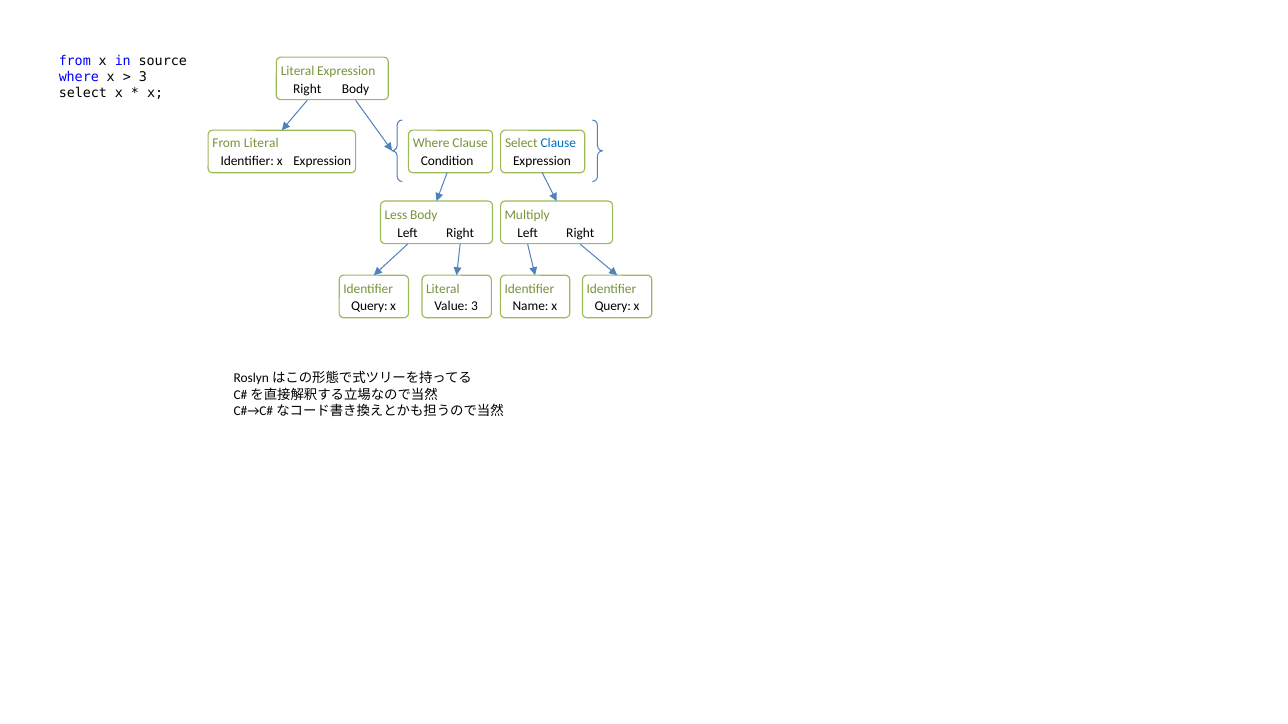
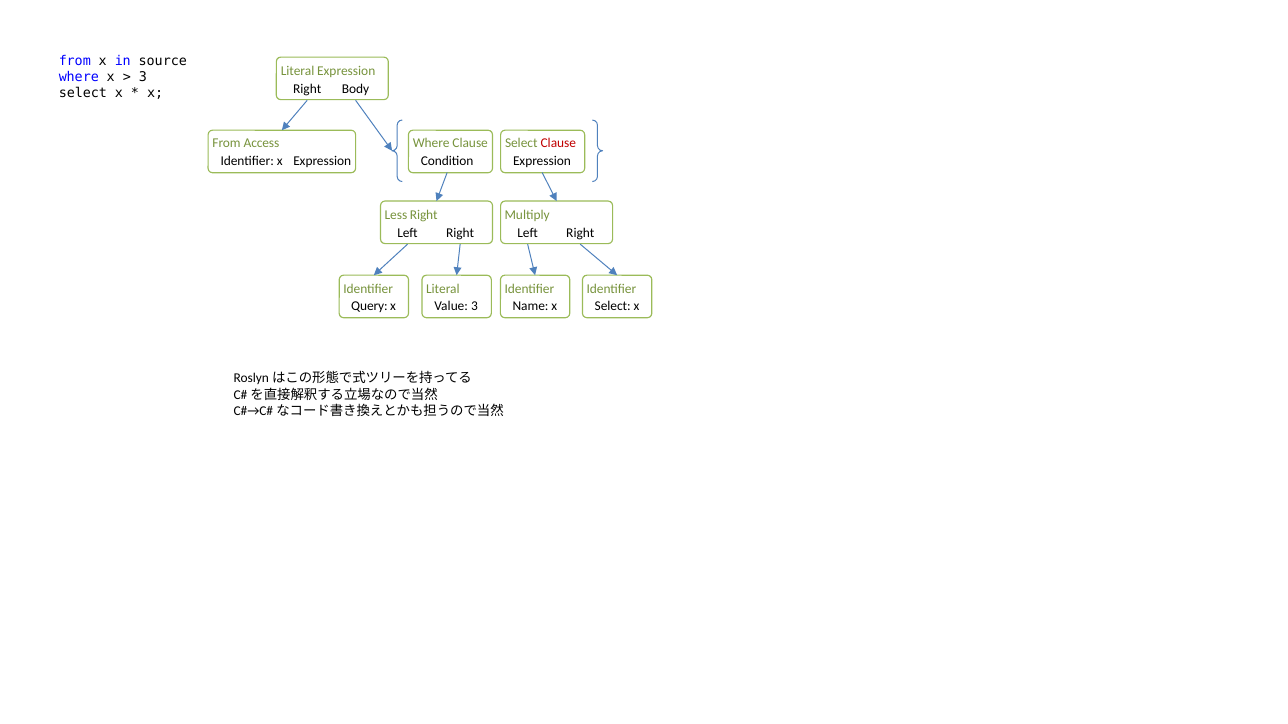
From Literal: Literal -> Access
Clause at (558, 143) colour: blue -> red
Less Body: Body -> Right
Query at (613, 307): Query -> Select
